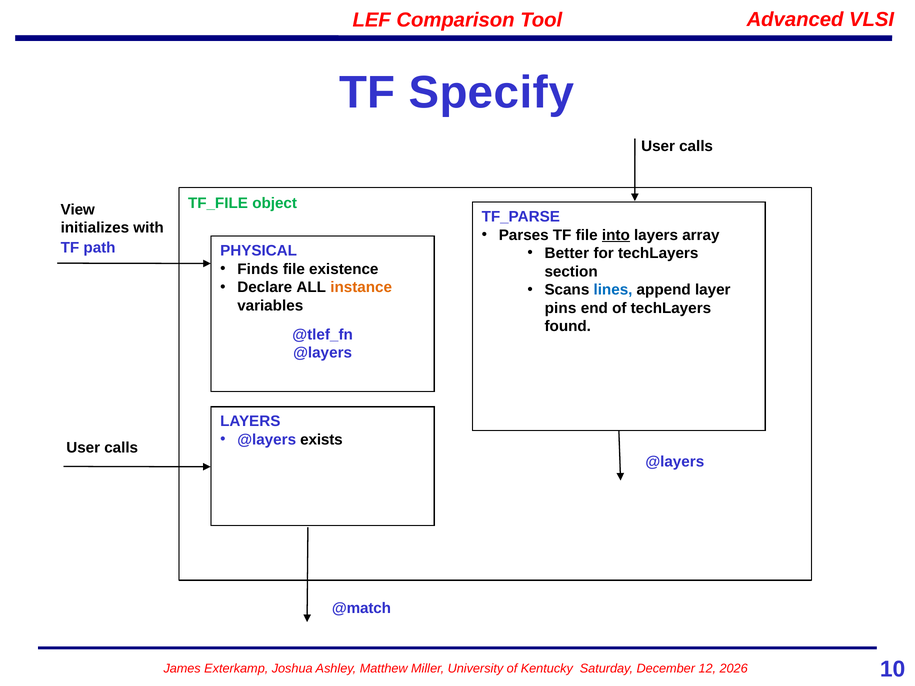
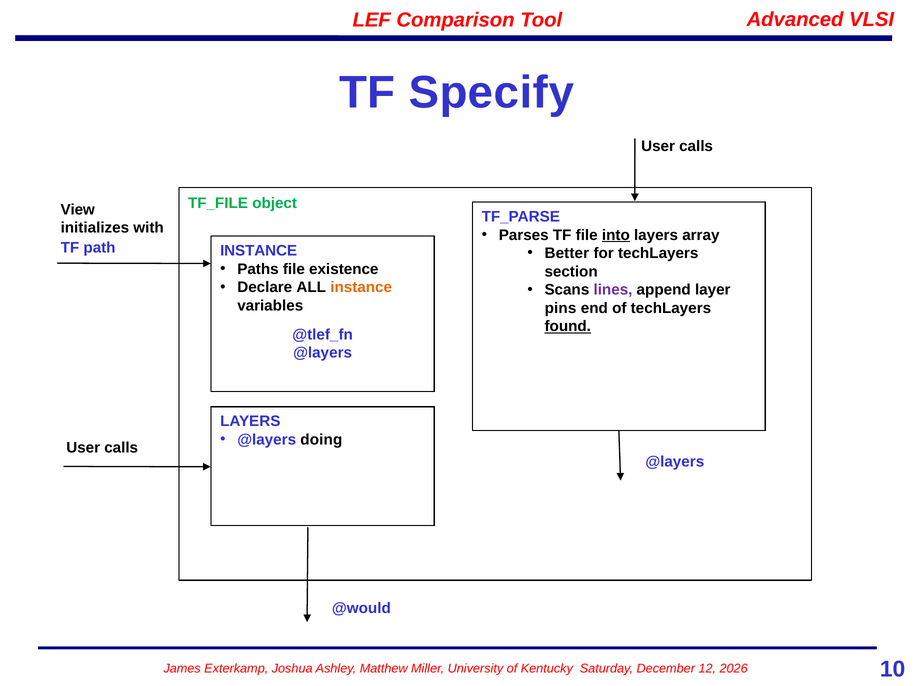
path PHYSICAL: PHYSICAL -> INSTANCE
Finds: Finds -> Paths
lines colour: blue -> purple
found underline: none -> present
exists: exists -> doing
@match: @match -> @would
